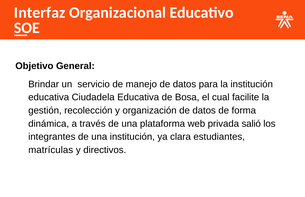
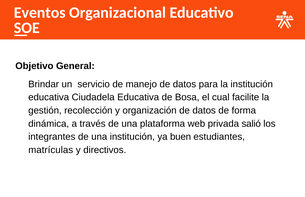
Interfaz: Interfaz -> Eventos
clara: clara -> buen
